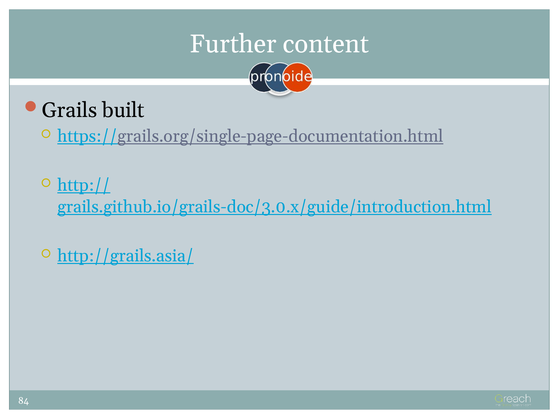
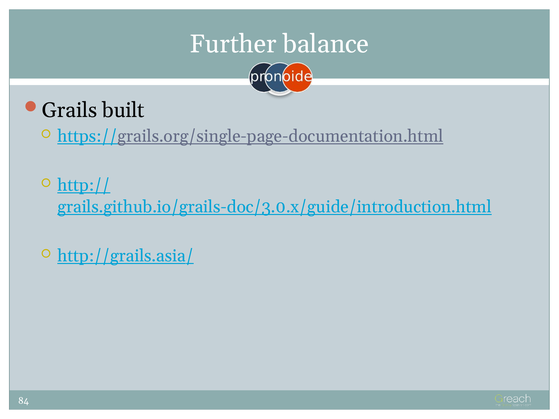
content: content -> balance
